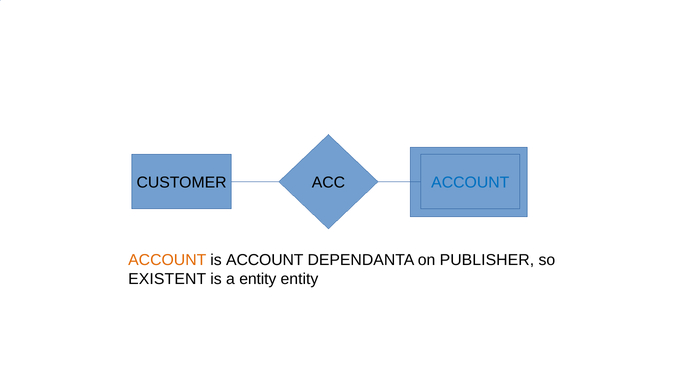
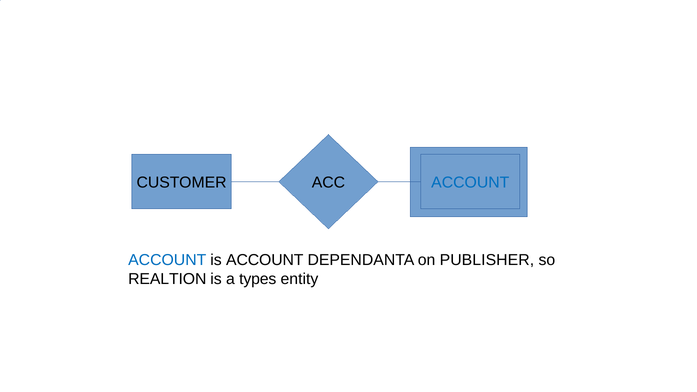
ACCOUNT at (167, 260) colour: orange -> blue
EXISTENT: EXISTENT -> REALTION
a entity: entity -> types
